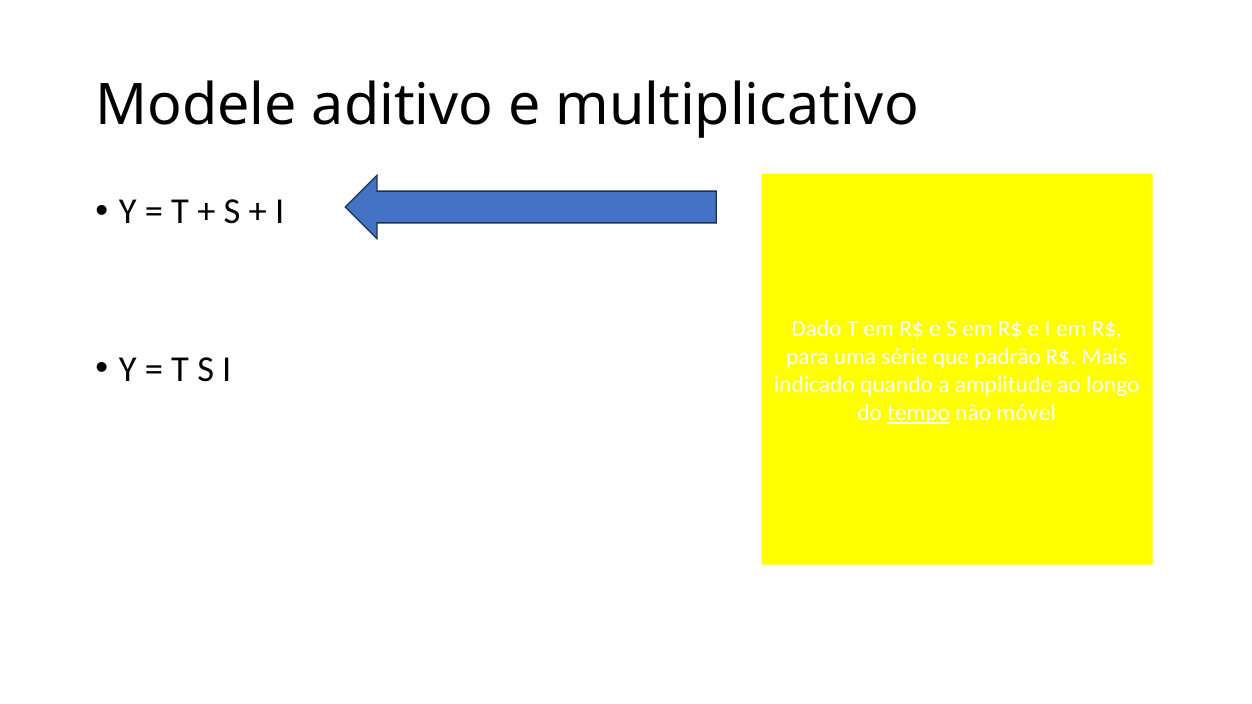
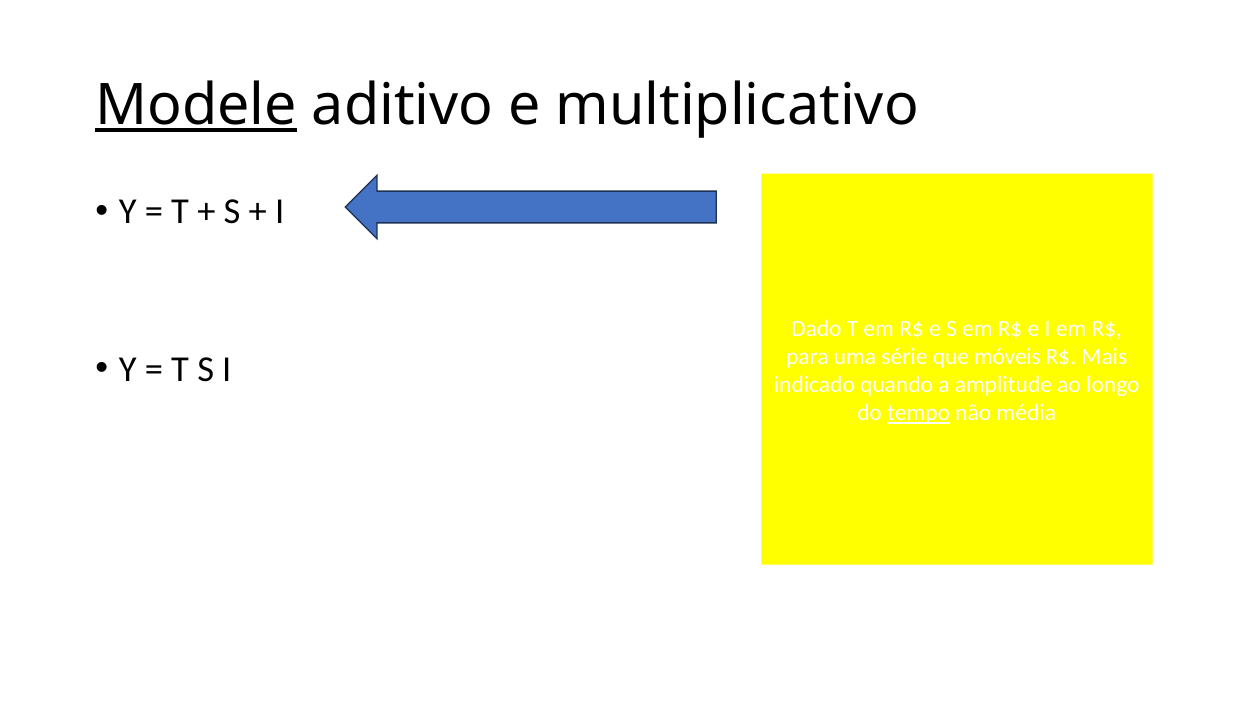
Modele underline: none -> present
padrão: padrão -> móveis
móvel: móvel -> média
